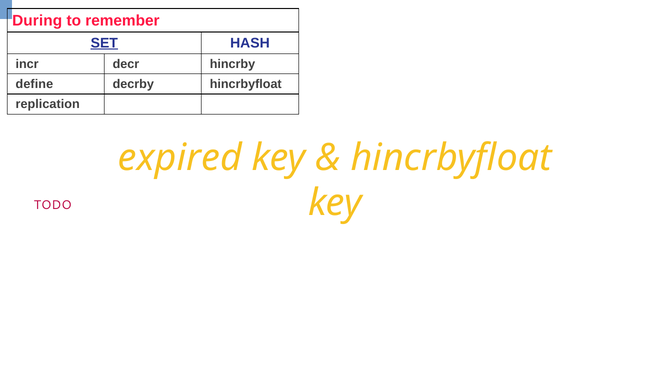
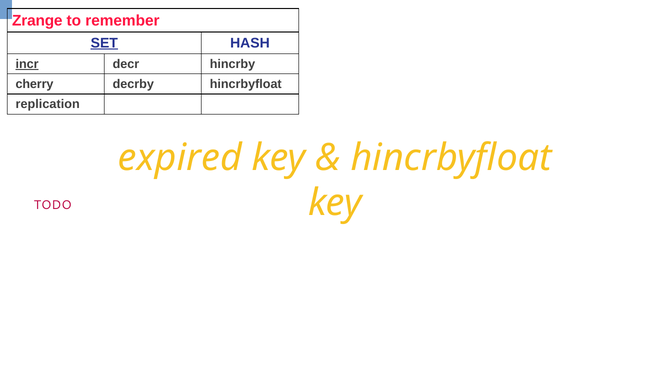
During: During -> Zrange
incr underline: none -> present
define: define -> cherry
